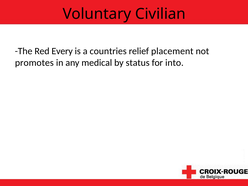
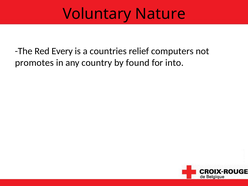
Civilian: Civilian -> Nature
placement: placement -> computers
medical: medical -> country
status: status -> found
